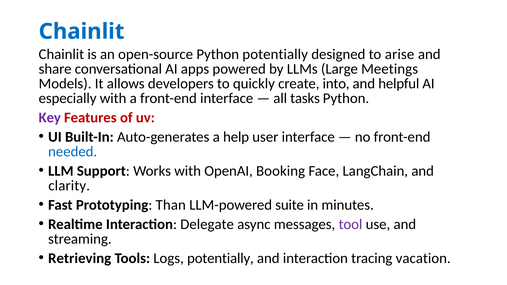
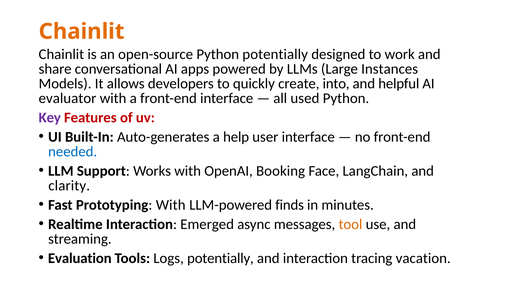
Chainlit at (82, 32) colour: blue -> orange
arise: arise -> work
Meetings: Meetings -> Instances
especially: especially -> evaluator
tasks: tasks -> used
Prototyping Than: Than -> With
suite: suite -> finds
Delegate: Delegate -> Emerged
tool colour: purple -> orange
Retrieving: Retrieving -> Evaluation
